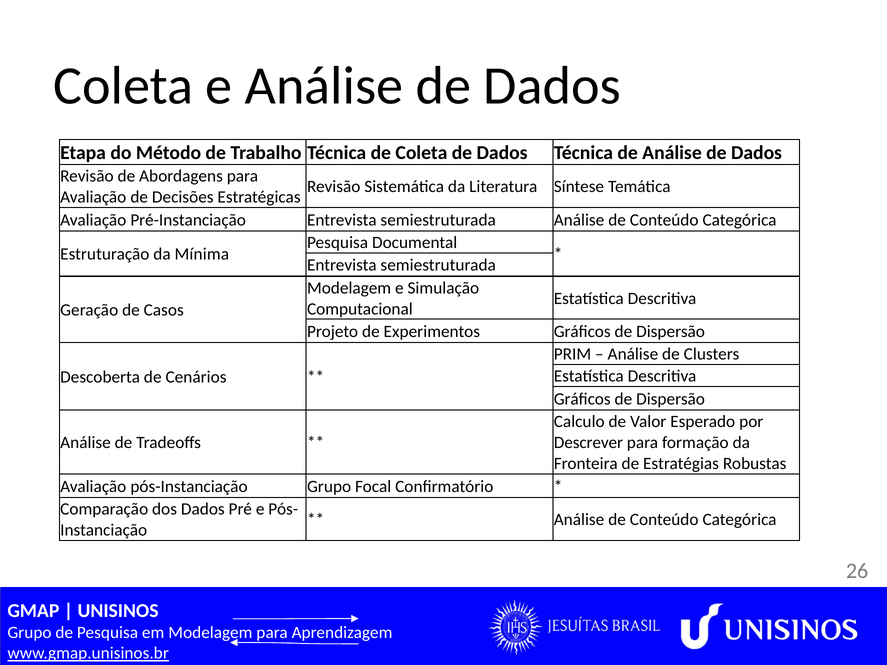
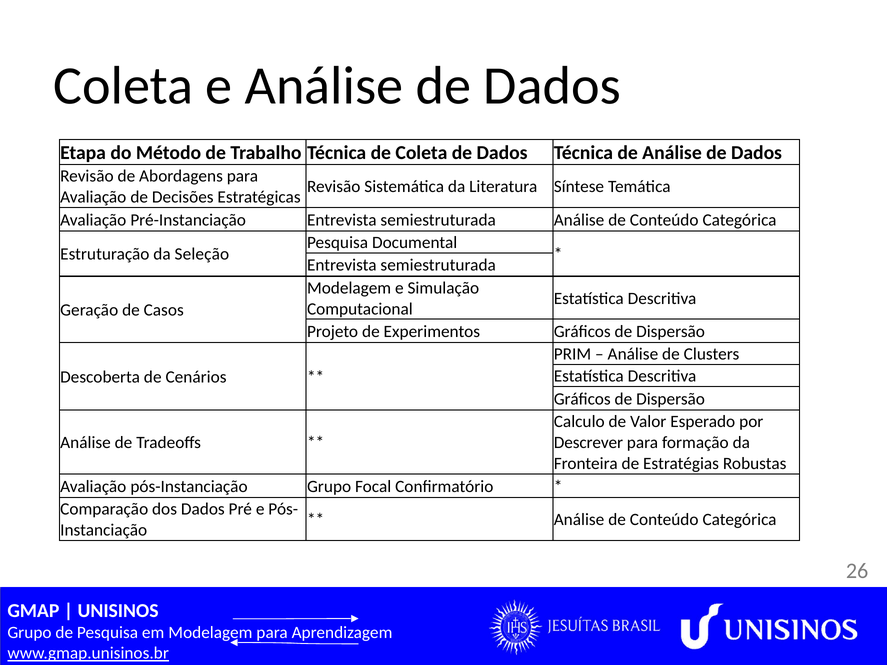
Mínima: Mínima -> Seleção
